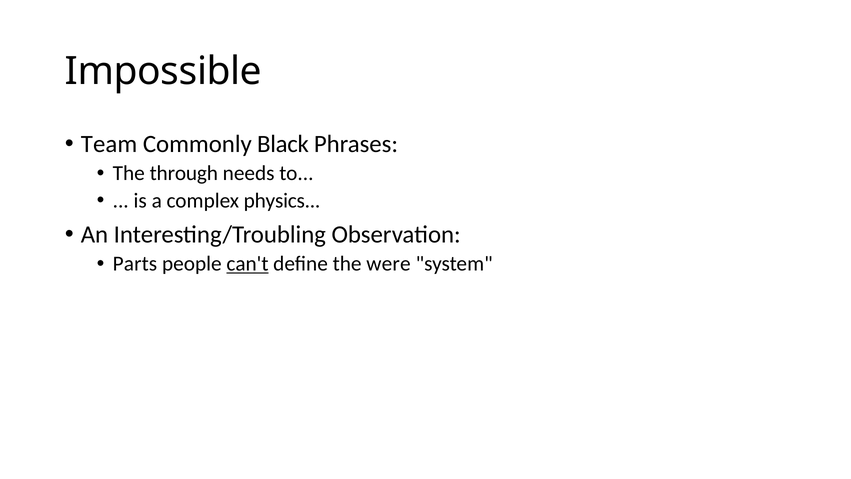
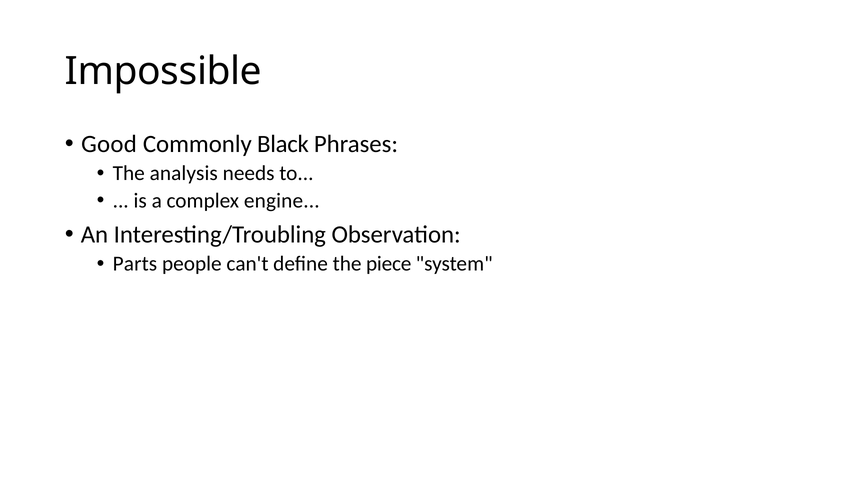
Team: Team -> Good
through: through -> analysis
physics: physics -> engine
can't underline: present -> none
were: were -> piece
